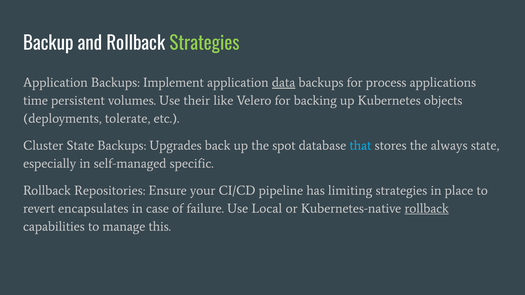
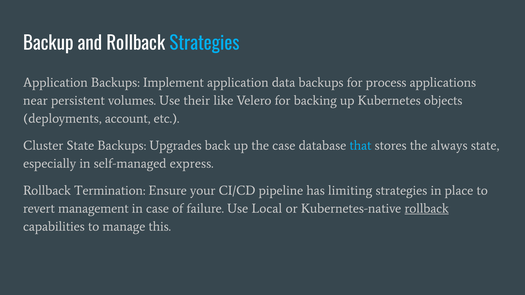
Strategies at (205, 43) colour: light green -> light blue
data underline: present -> none
time: time -> near
tolerate: tolerate -> account
the spot: spot -> case
specific: specific -> express
Repositories: Repositories -> Termination
encapsulates: encapsulates -> management
